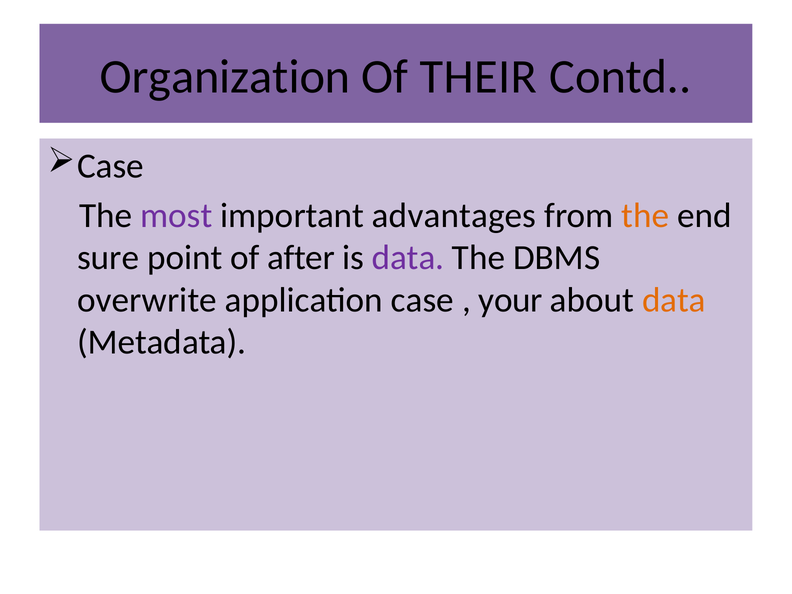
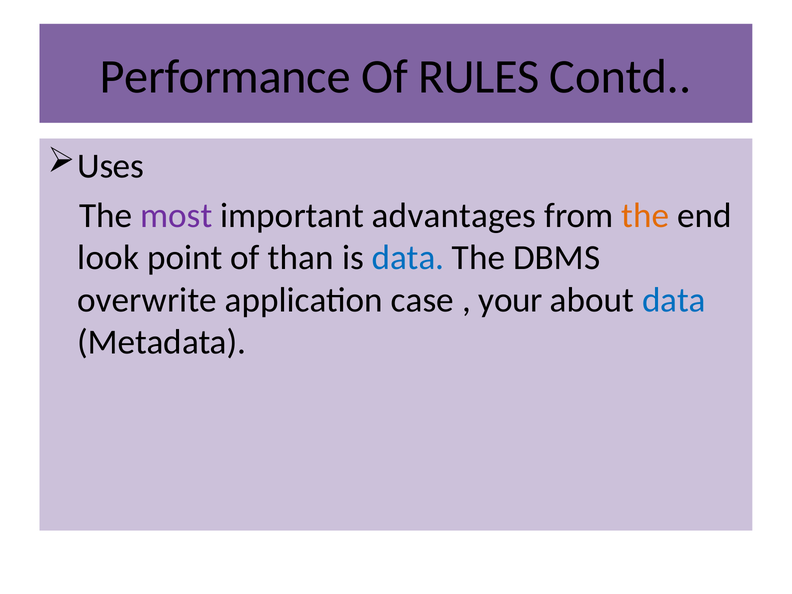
Organization: Organization -> Performance
THEIR: THEIR -> RULES
Case at (110, 166): Case -> Uses
sure: sure -> look
after: after -> than
data at (408, 258) colour: purple -> blue
data at (674, 300) colour: orange -> blue
